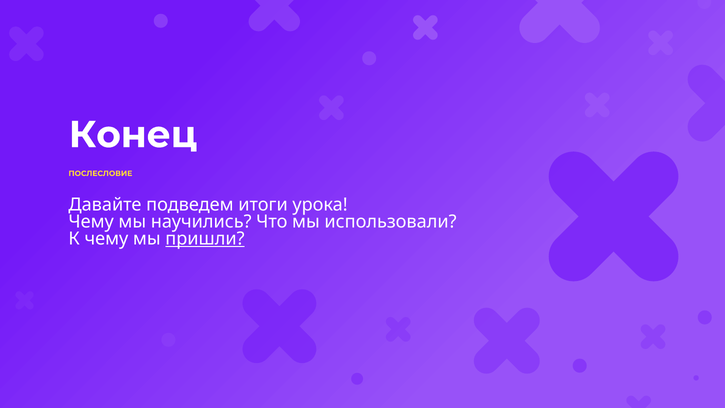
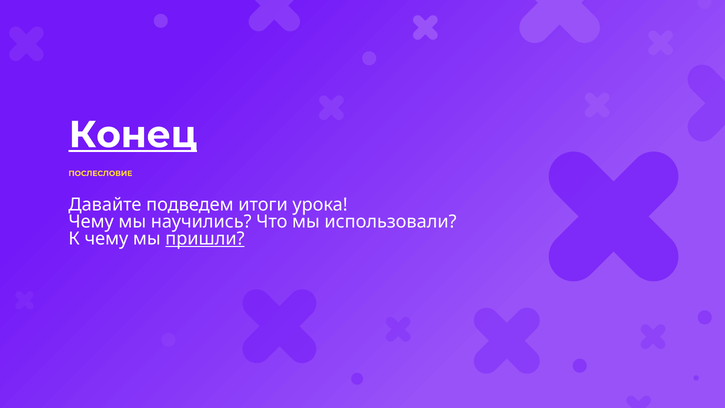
Конец underline: none -> present
